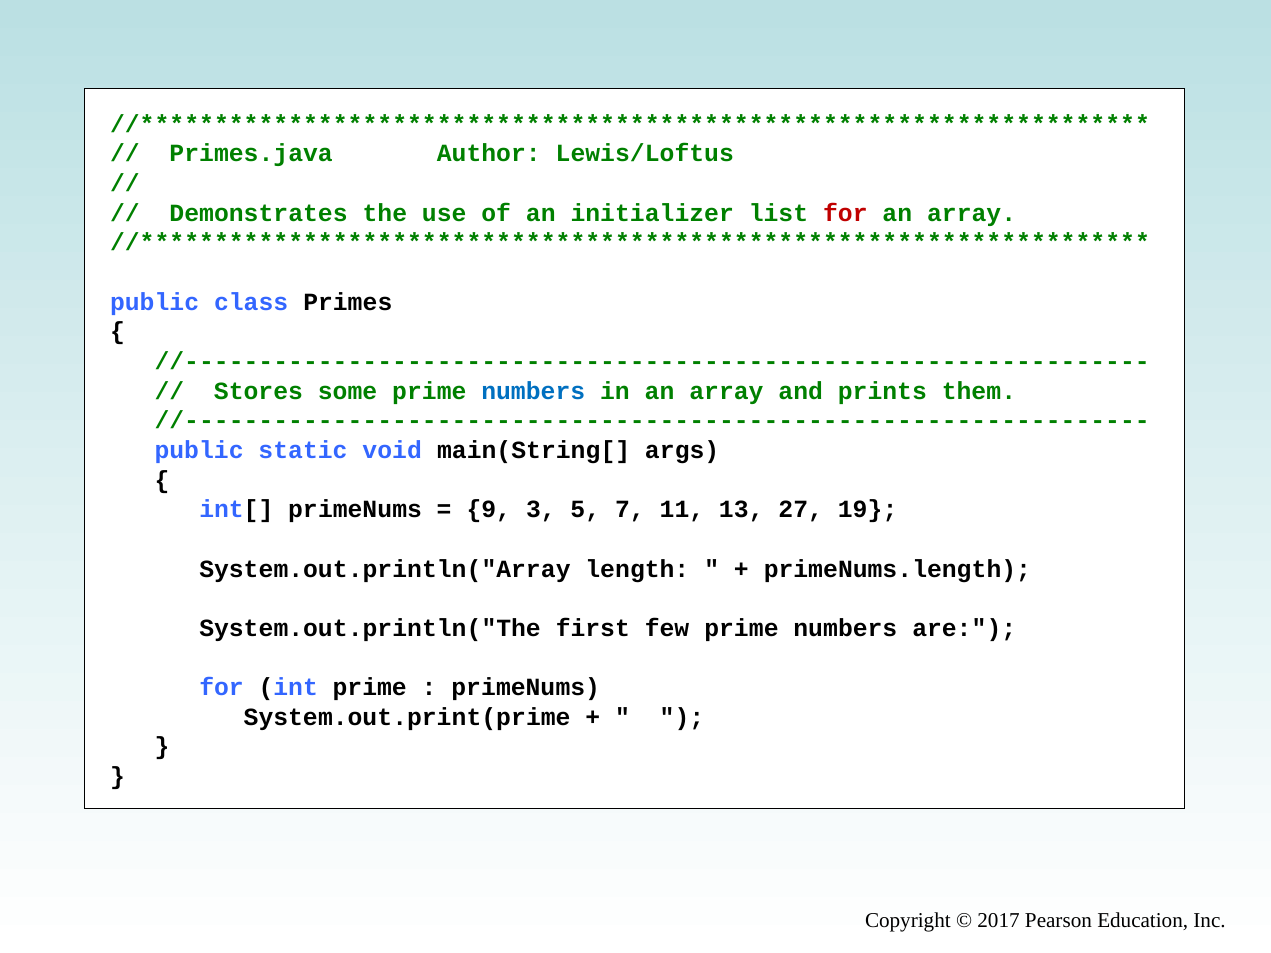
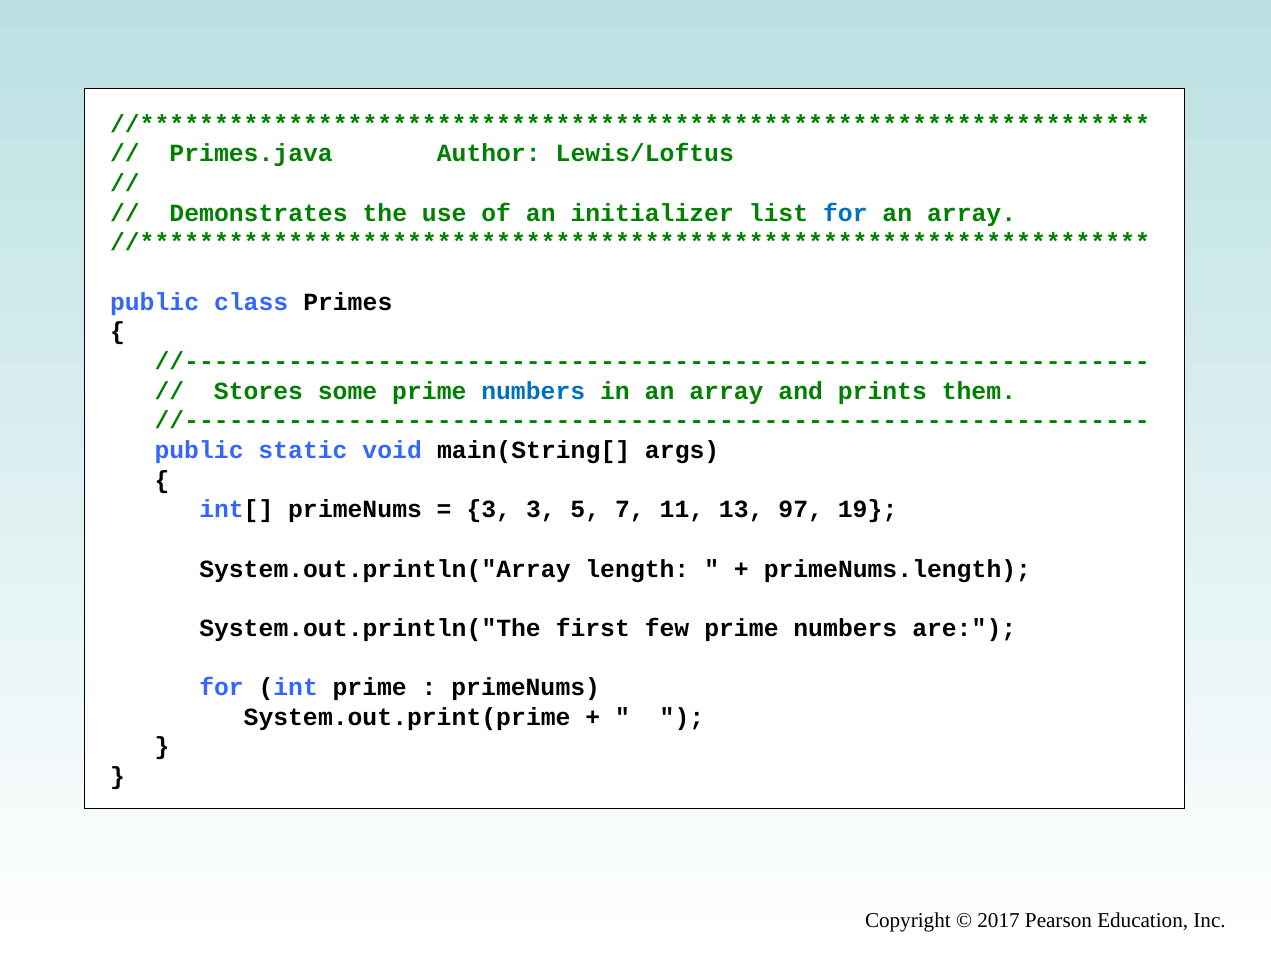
for at (845, 213) colour: red -> blue
9 at (489, 510): 9 -> 3
27: 27 -> 97
